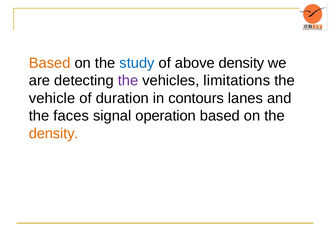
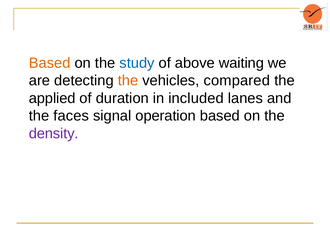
above density: density -> waiting
the at (128, 80) colour: purple -> orange
limitations: limitations -> compared
vehicle: vehicle -> applied
contours: contours -> included
density at (54, 133) colour: orange -> purple
